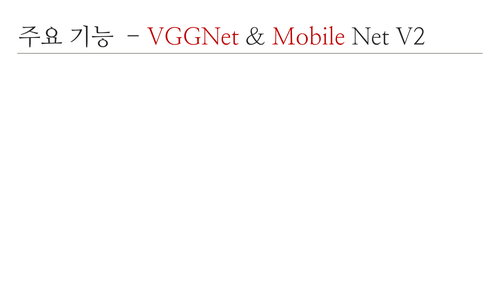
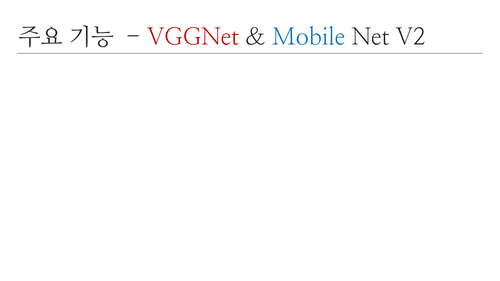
Mobile colour: red -> blue
